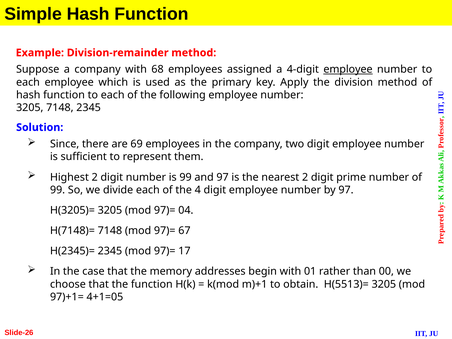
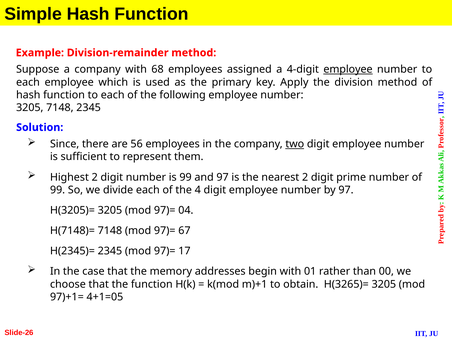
69: 69 -> 56
two underline: none -> present
H(5513)=: H(5513)= -> H(3265)=
